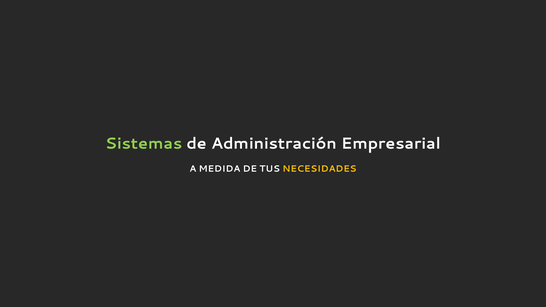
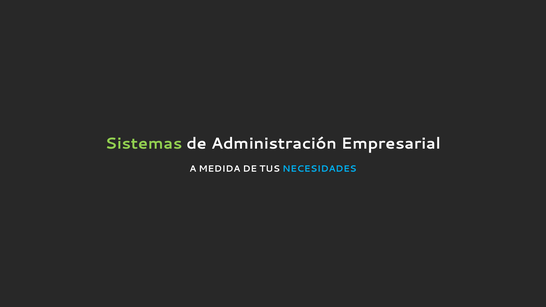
NECESIDADES colour: yellow -> light blue
